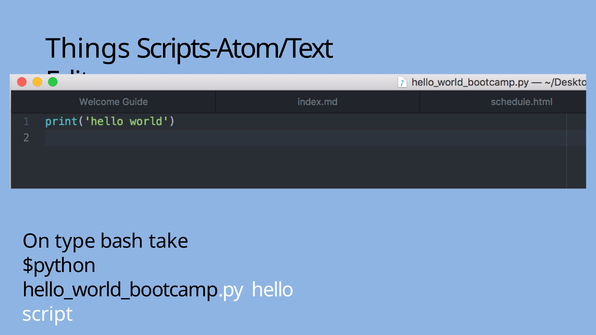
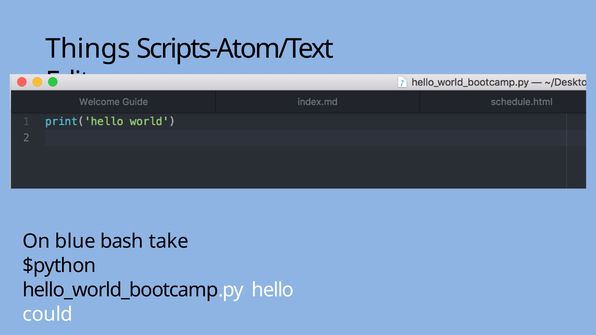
type: type -> blue
script: script -> could
